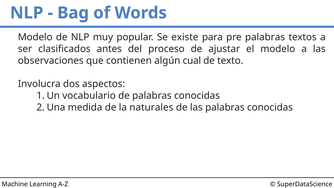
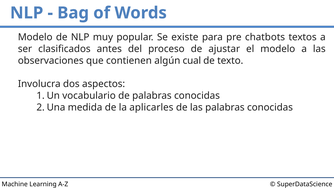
pre palabras: palabras -> chatbots
naturales: naturales -> aplicarles
